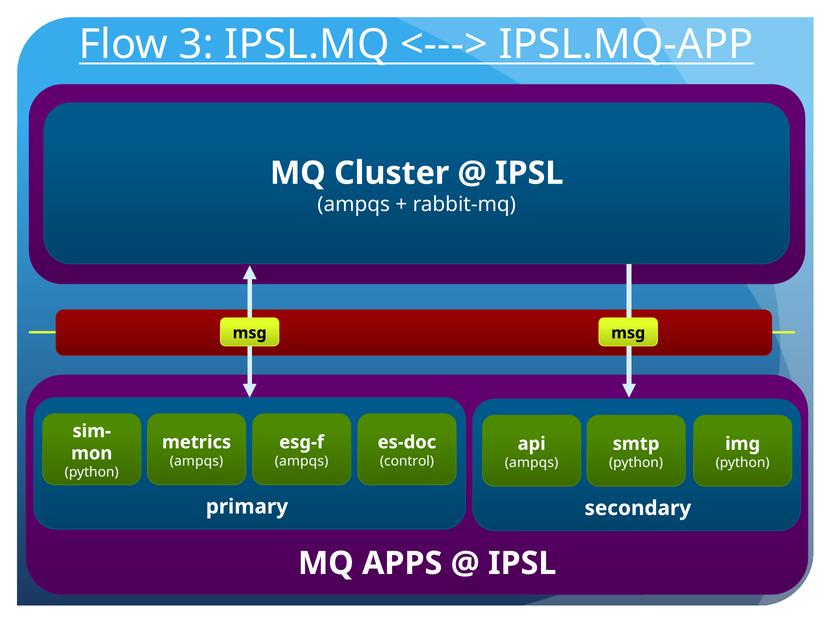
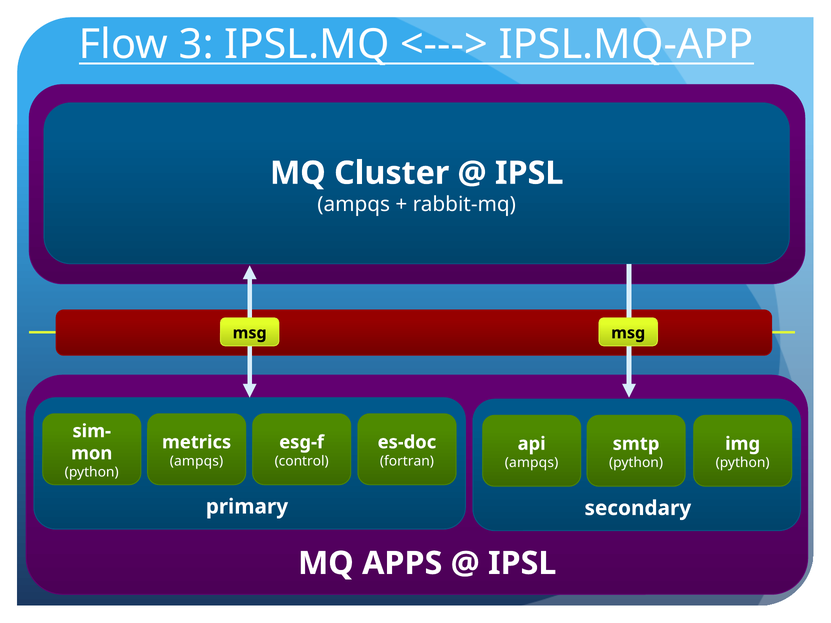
ampqs at (302, 461): ampqs -> control
control: control -> fortran
